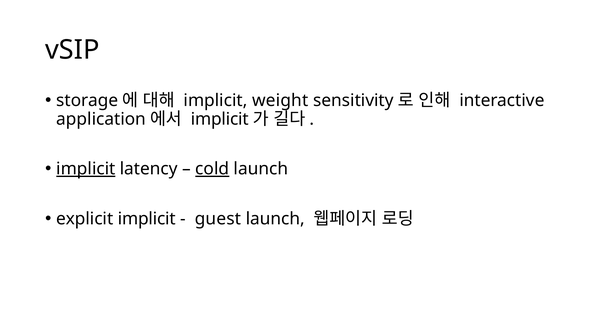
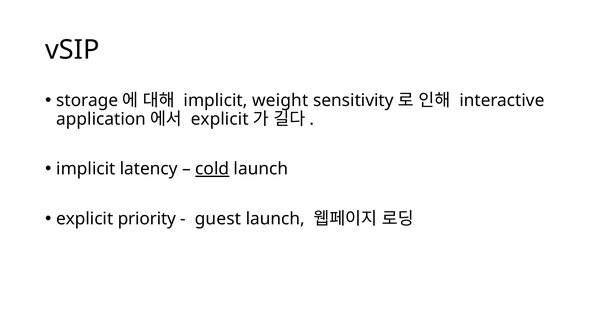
implicit at (220, 119): implicit -> explicit
implicit at (86, 169) underline: present -> none
explicit implicit: implicit -> priority
